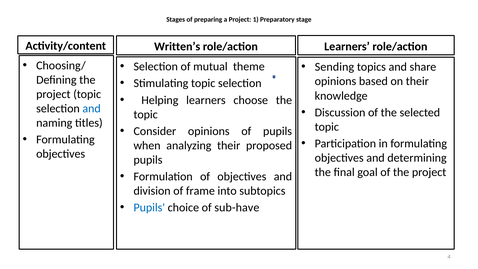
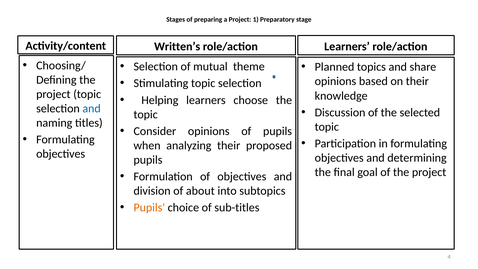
Sending: Sending -> Planned
frame: frame -> about
Pupils at (149, 208) colour: blue -> orange
sub-have: sub-have -> sub-titles
